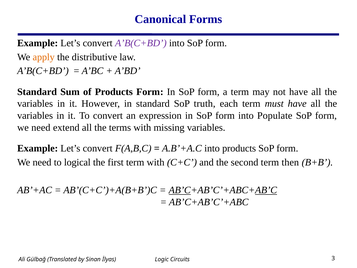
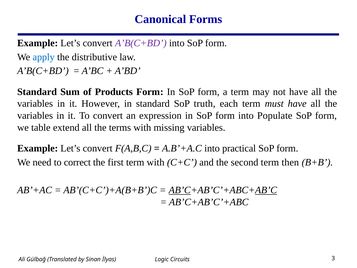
apply colour: orange -> blue
need at (41, 127): need -> table
into products: products -> practical
logical: logical -> correct
